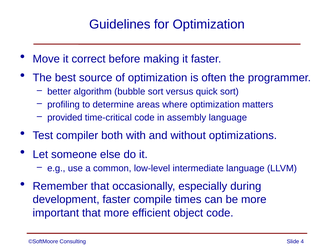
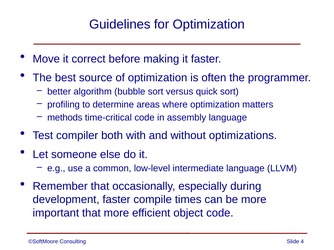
provided: provided -> methods
